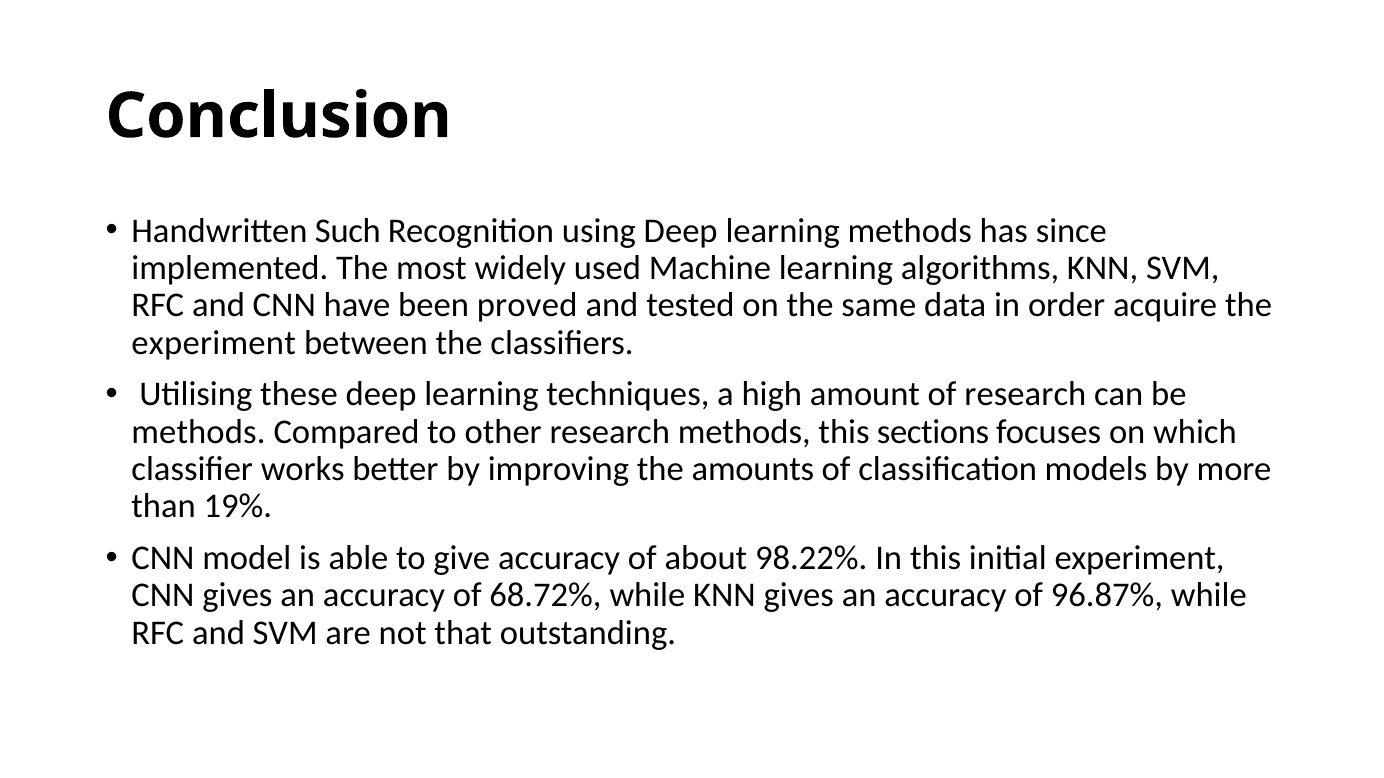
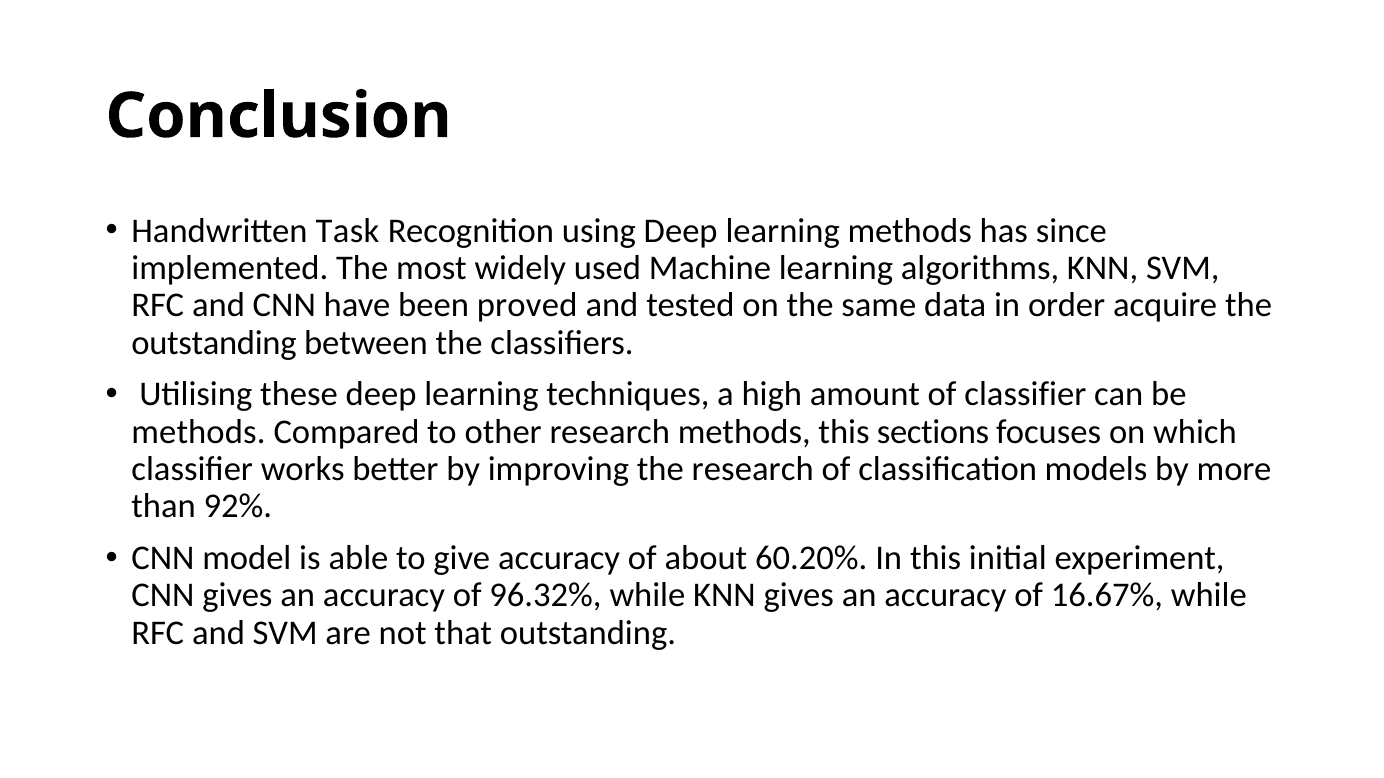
Such: Such -> Task
experiment at (214, 343): experiment -> outstanding
of research: research -> classifier
the amounts: amounts -> research
19%: 19% -> 92%
98.22%: 98.22% -> 60.20%
68.72%: 68.72% -> 96.32%
96.87%: 96.87% -> 16.67%
